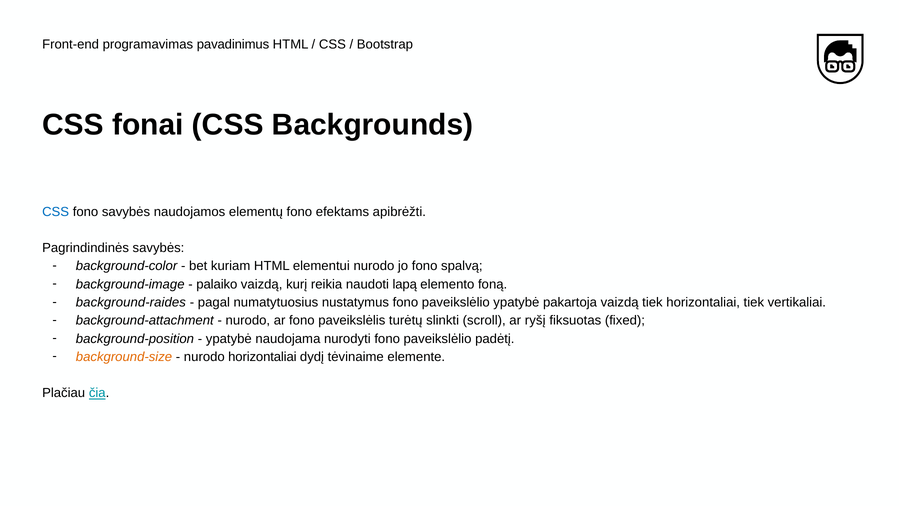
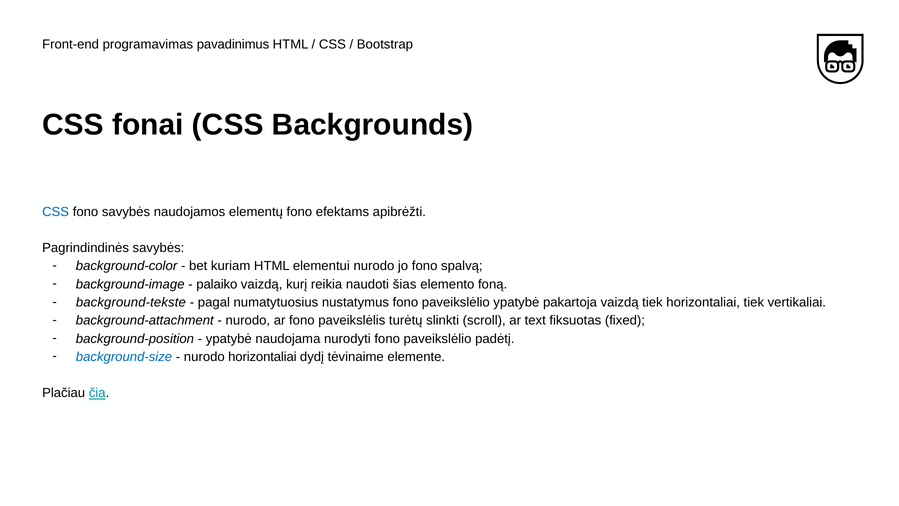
lapą: lapą -> šias
background-raides: background-raides -> background-tekste
ryšį: ryšį -> text
background-size colour: orange -> blue
